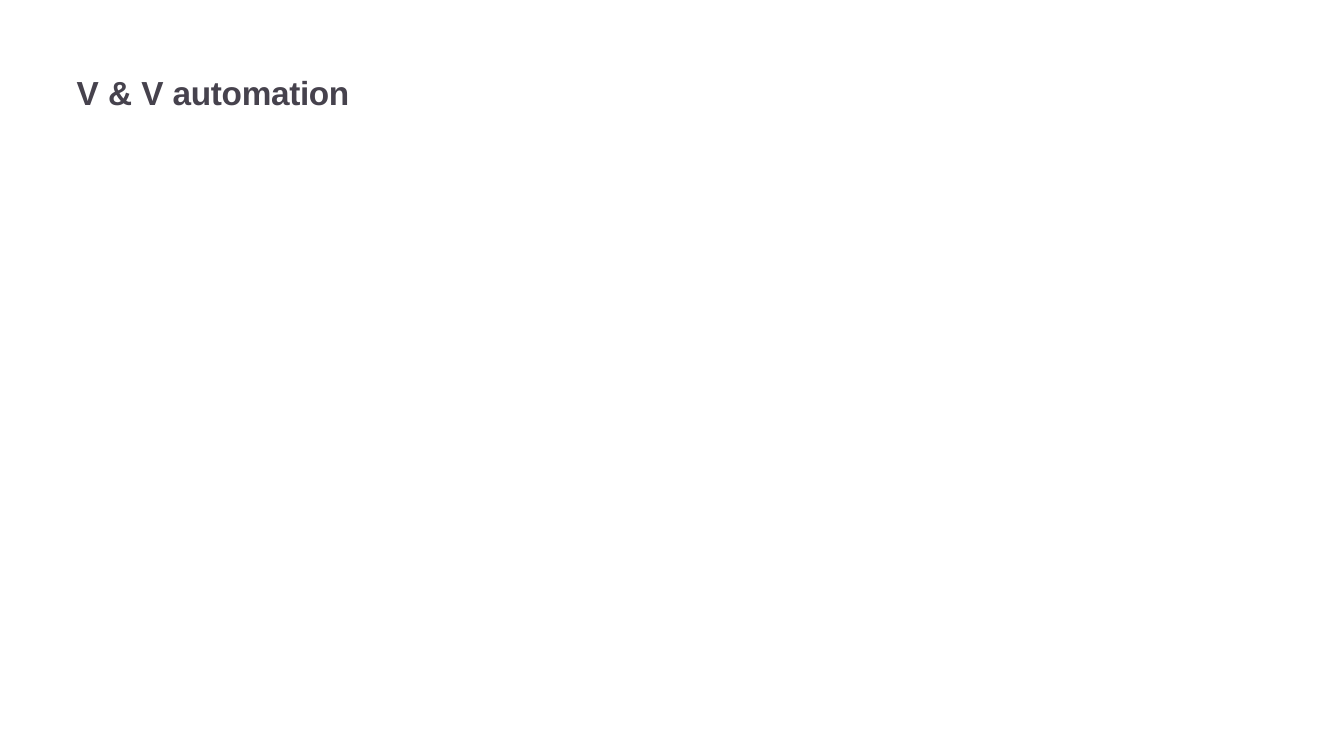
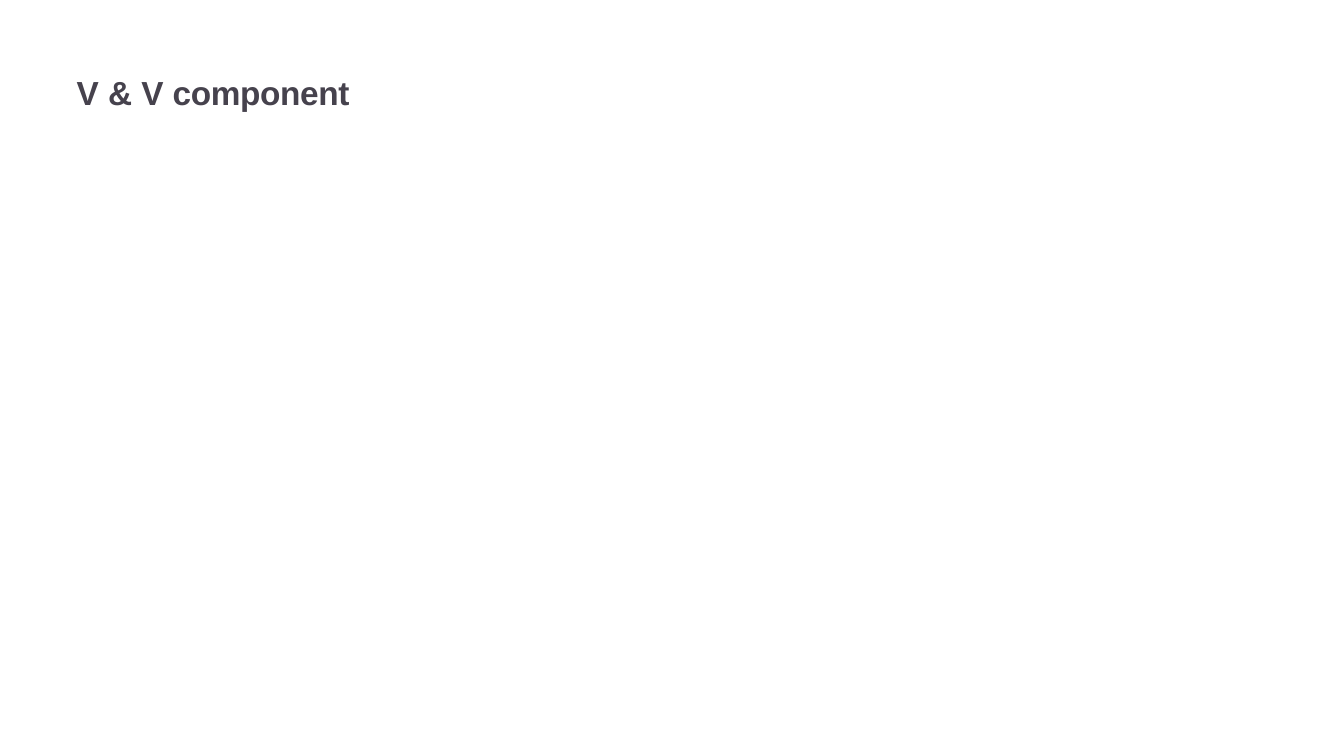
automation: automation -> component
